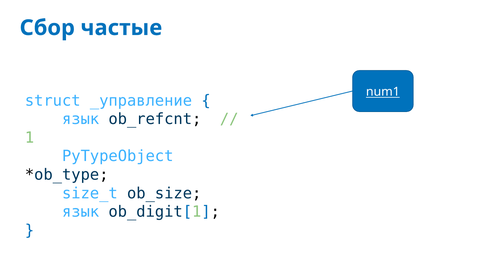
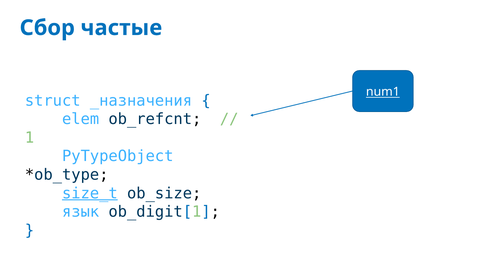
_управление: _управление -> _назначения
язык at (81, 119): язык -> elem
size_t underline: none -> present
